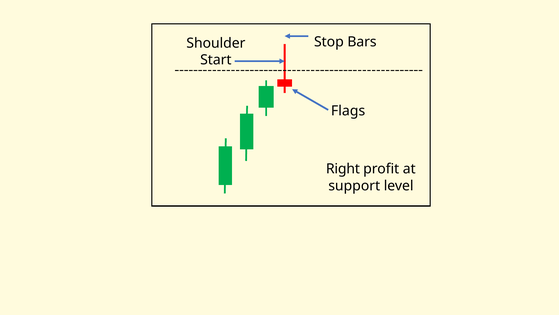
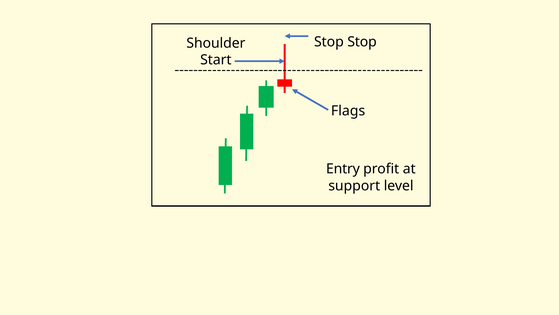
Stop Bars: Bars -> Stop
Right: Right -> Entry
